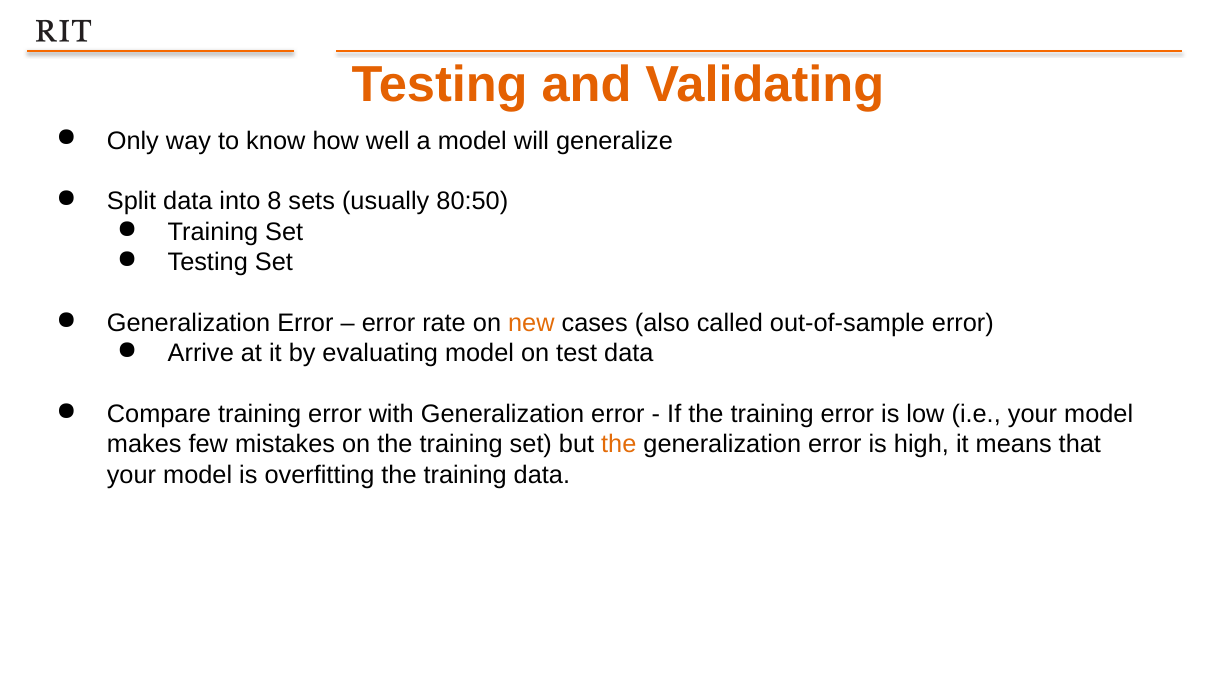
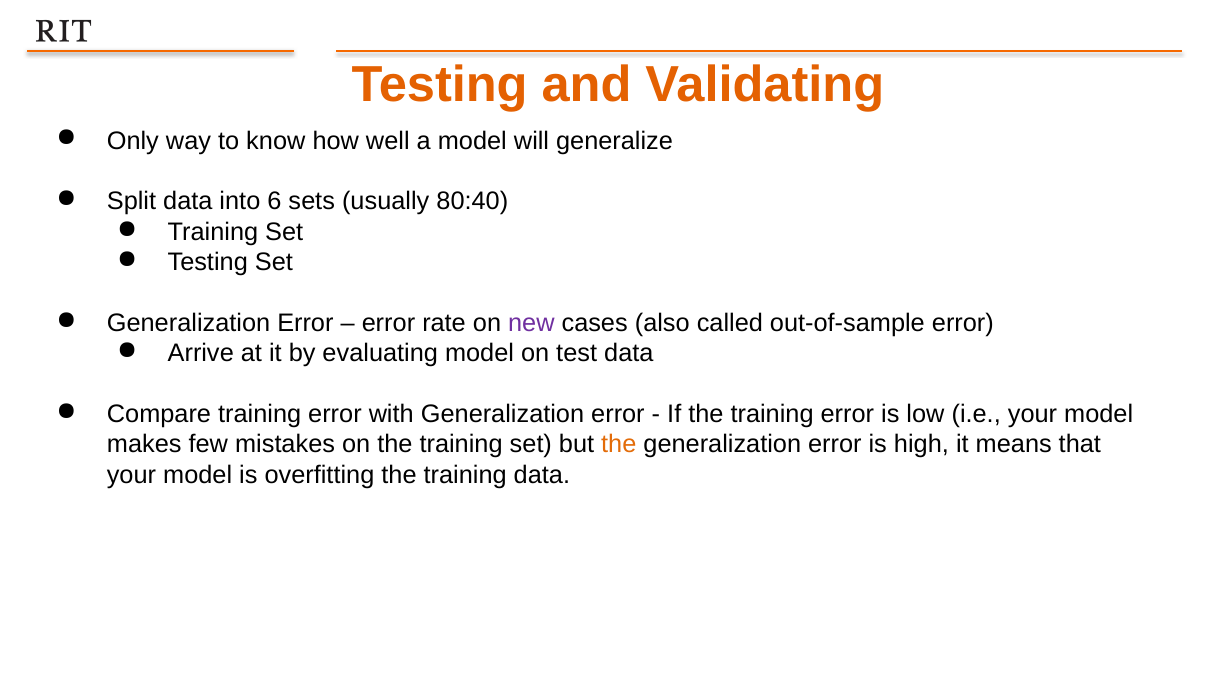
8: 8 -> 6
80:50: 80:50 -> 80:40
new colour: orange -> purple
